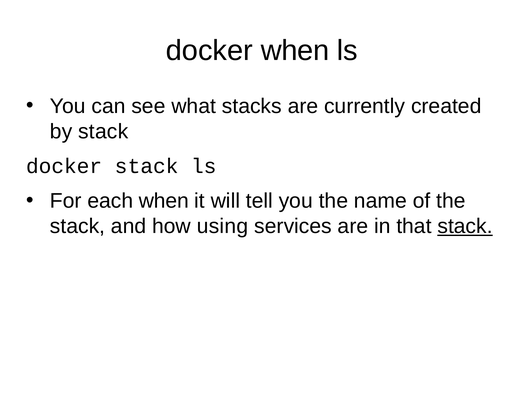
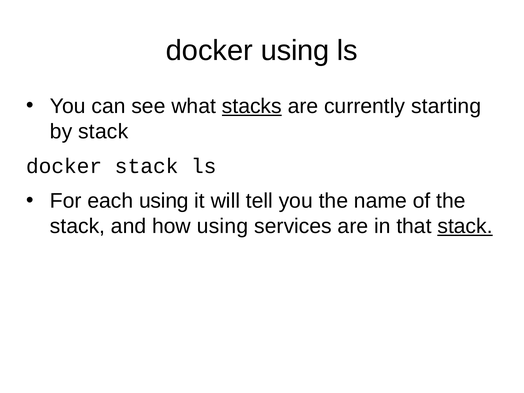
docker when: when -> using
stacks underline: none -> present
created: created -> starting
each when: when -> using
